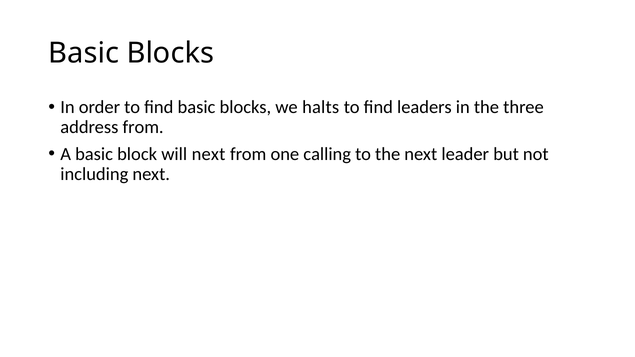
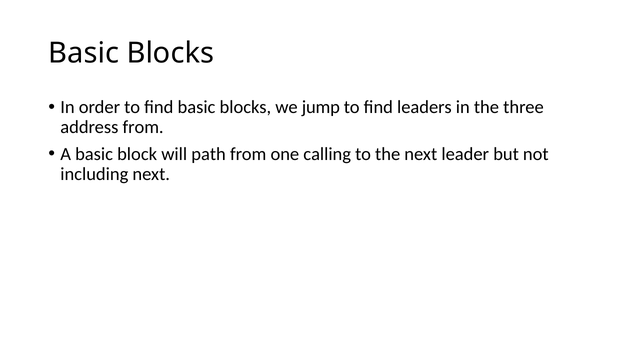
halts: halts -> jump
will next: next -> path
